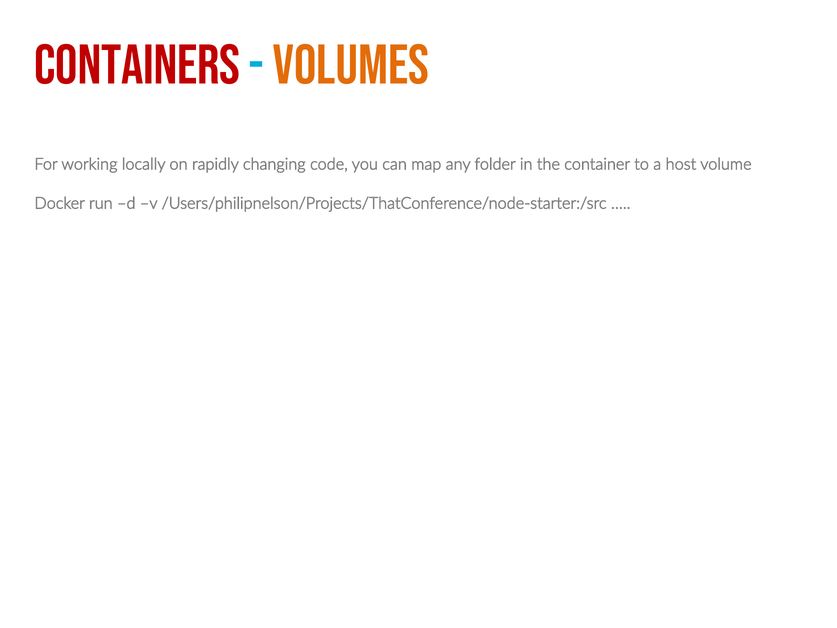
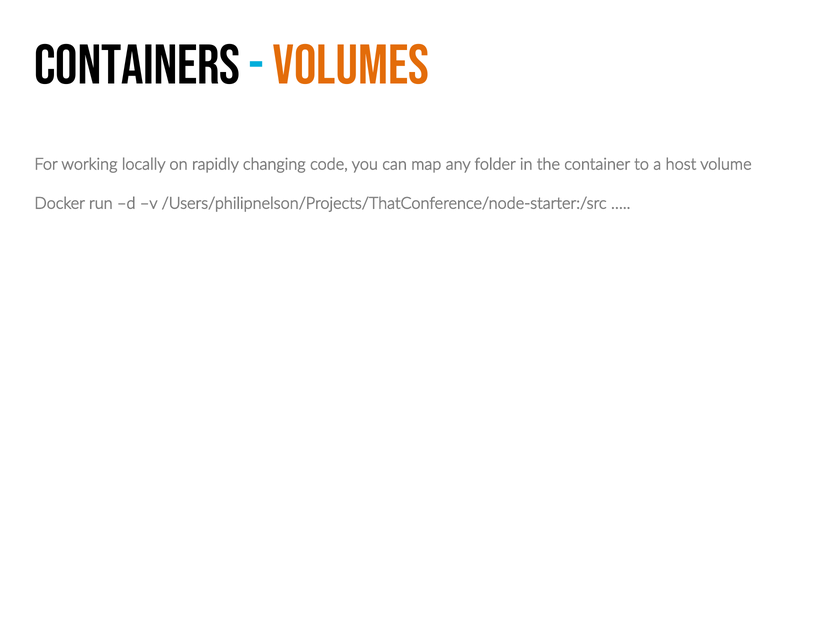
Containers colour: red -> black
